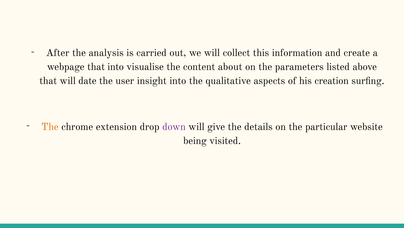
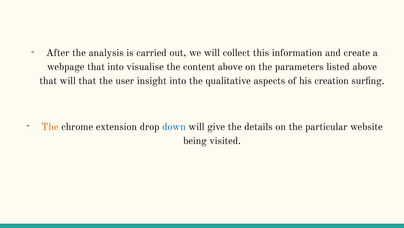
content about: about -> above
will date: date -> that
down colour: purple -> blue
